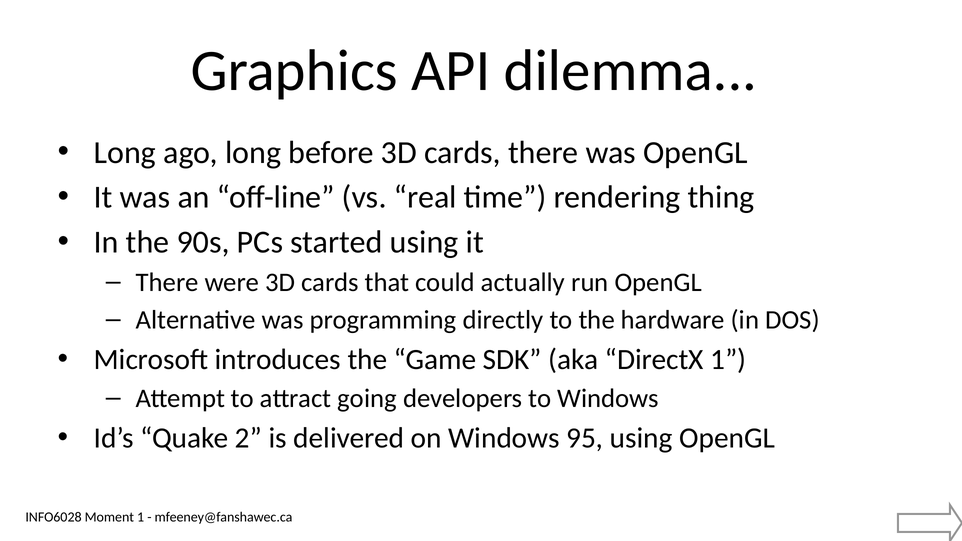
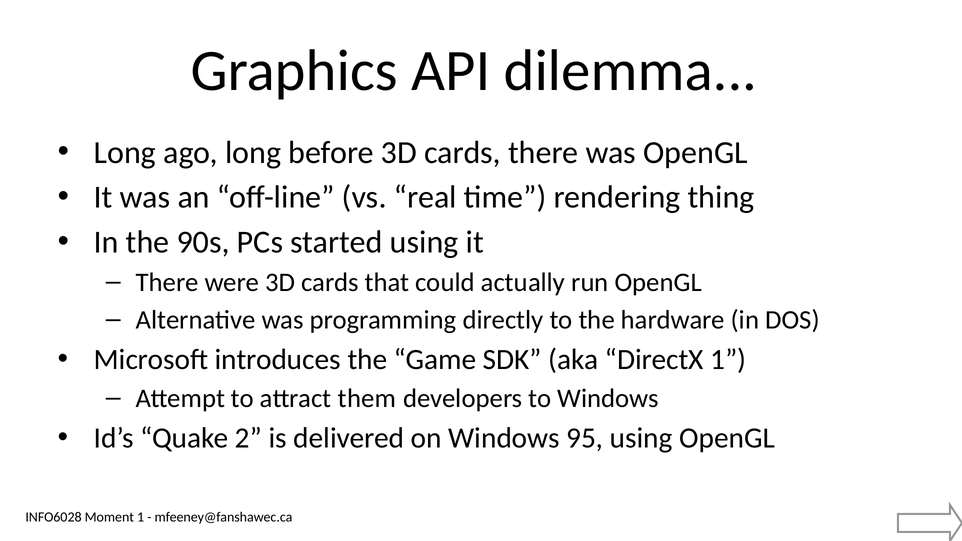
going: going -> them
